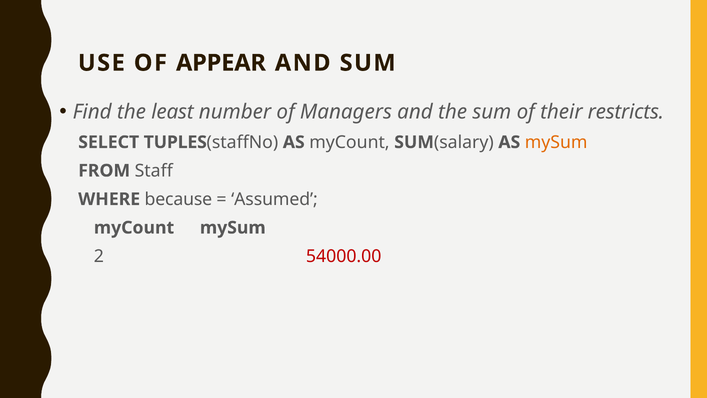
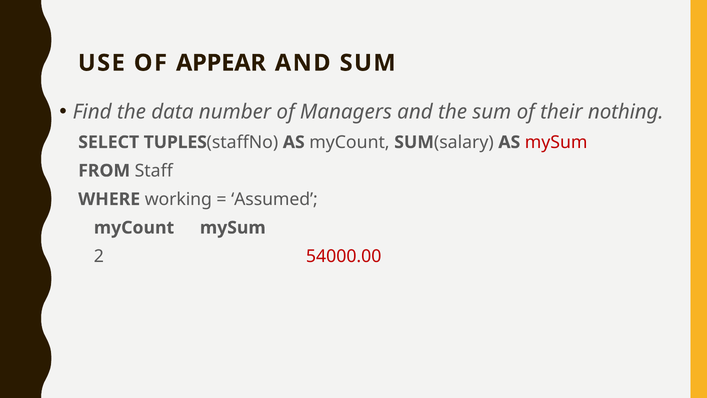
least: least -> data
restricts: restricts -> nothing
mySum at (556, 142) colour: orange -> red
because: because -> working
